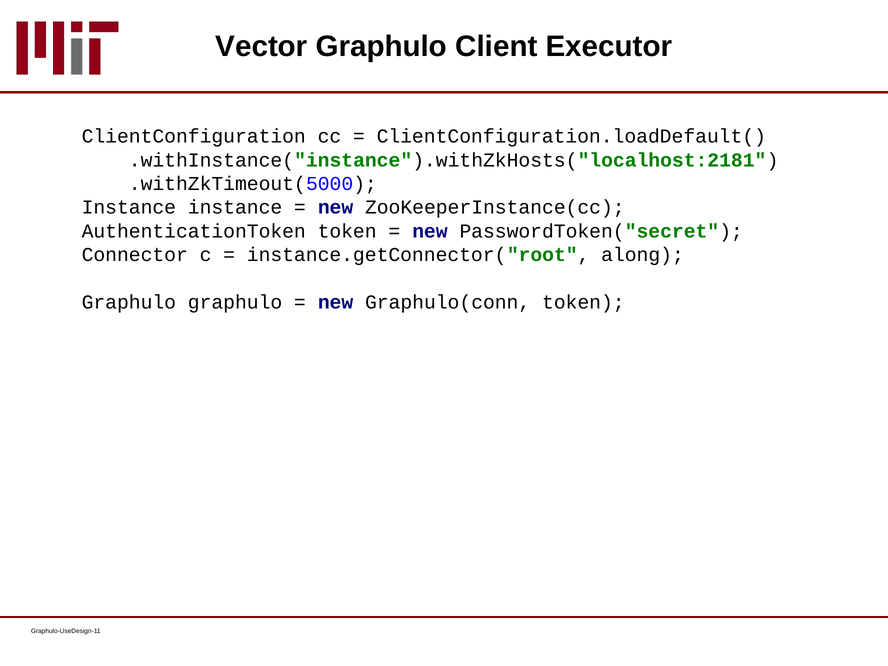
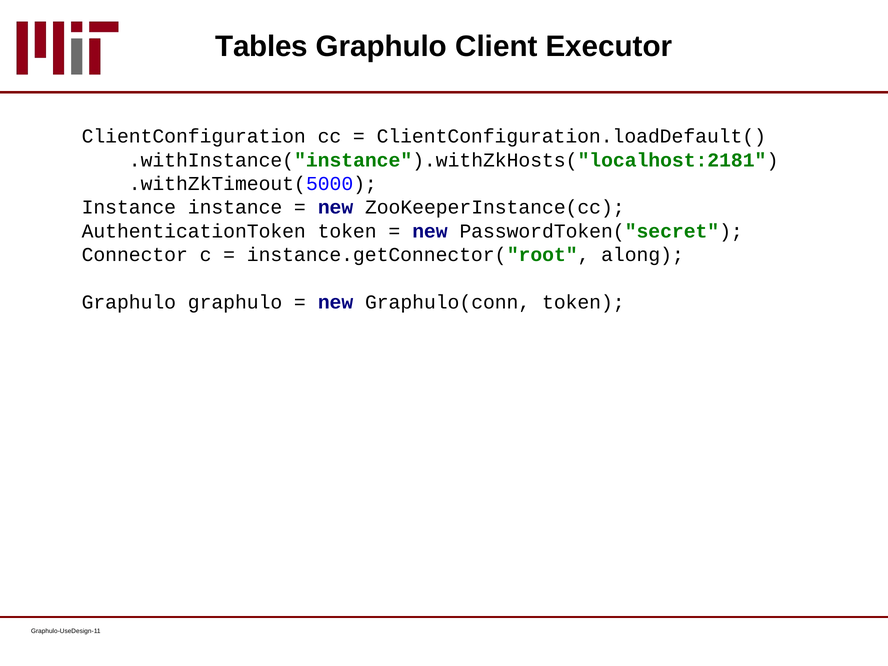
Vector: Vector -> Tables
